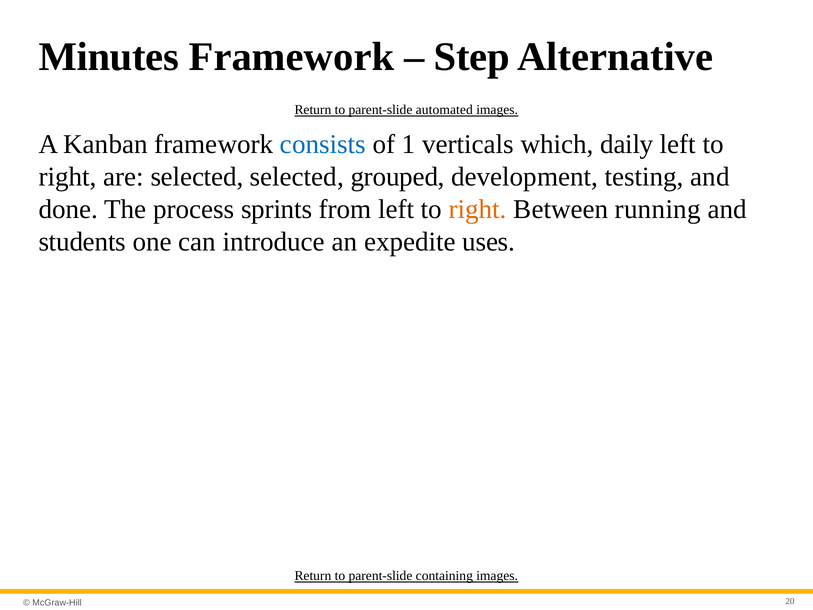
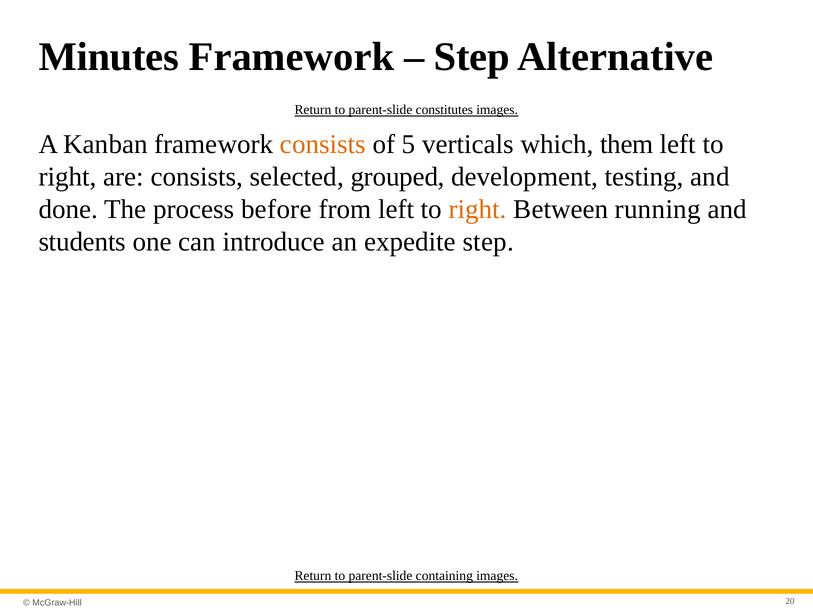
automated: automated -> constitutes
consists at (323, 144) colour: blue -> orange
1: 1 -> 5
daily: daily -> them
are selected: selected -> consists
sprints: sprints -> before
expedite uses: uses -> step
